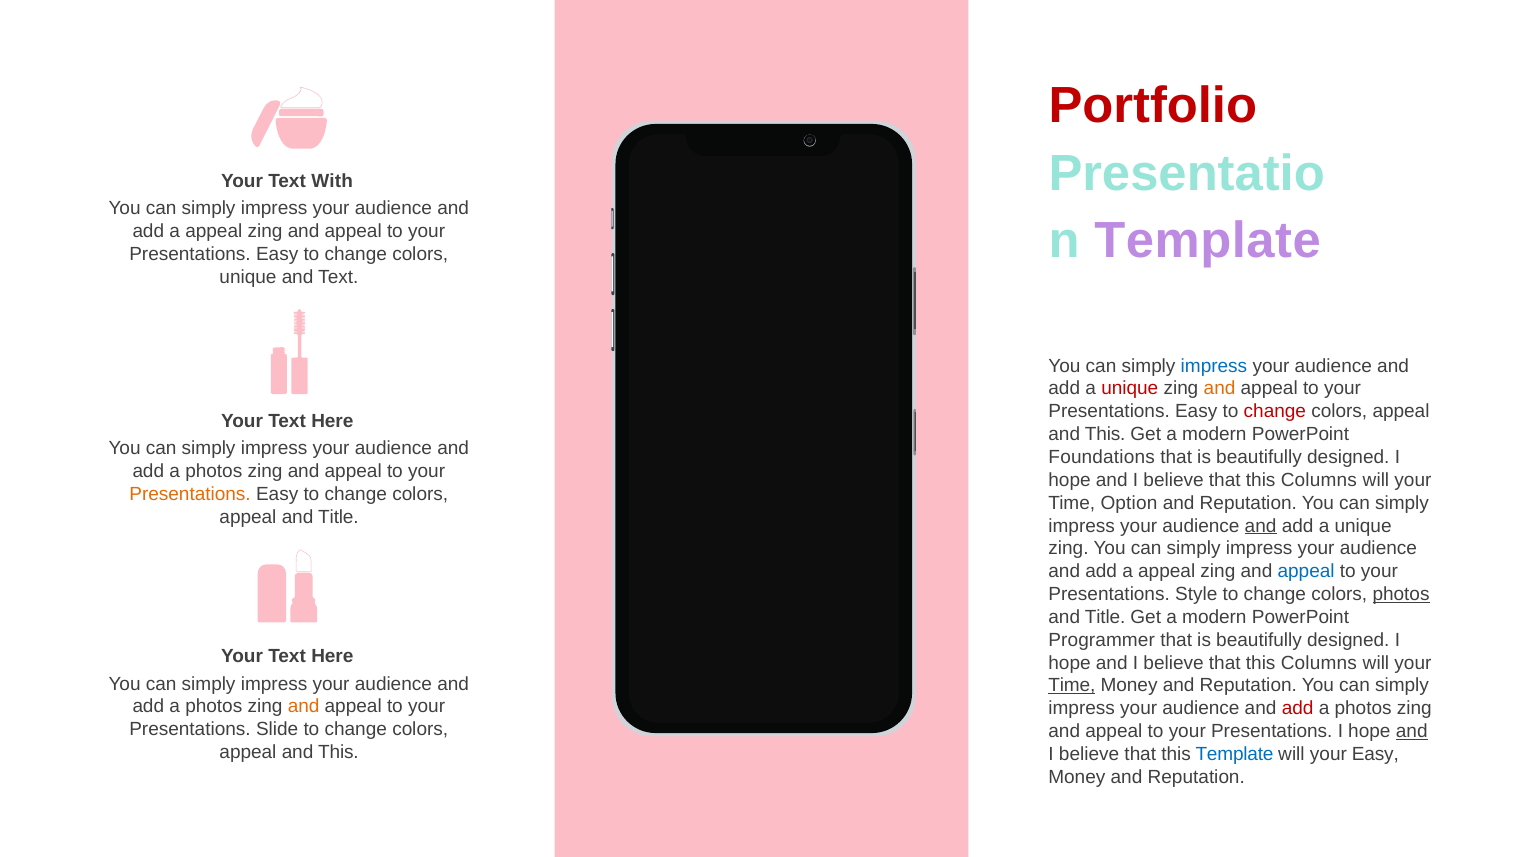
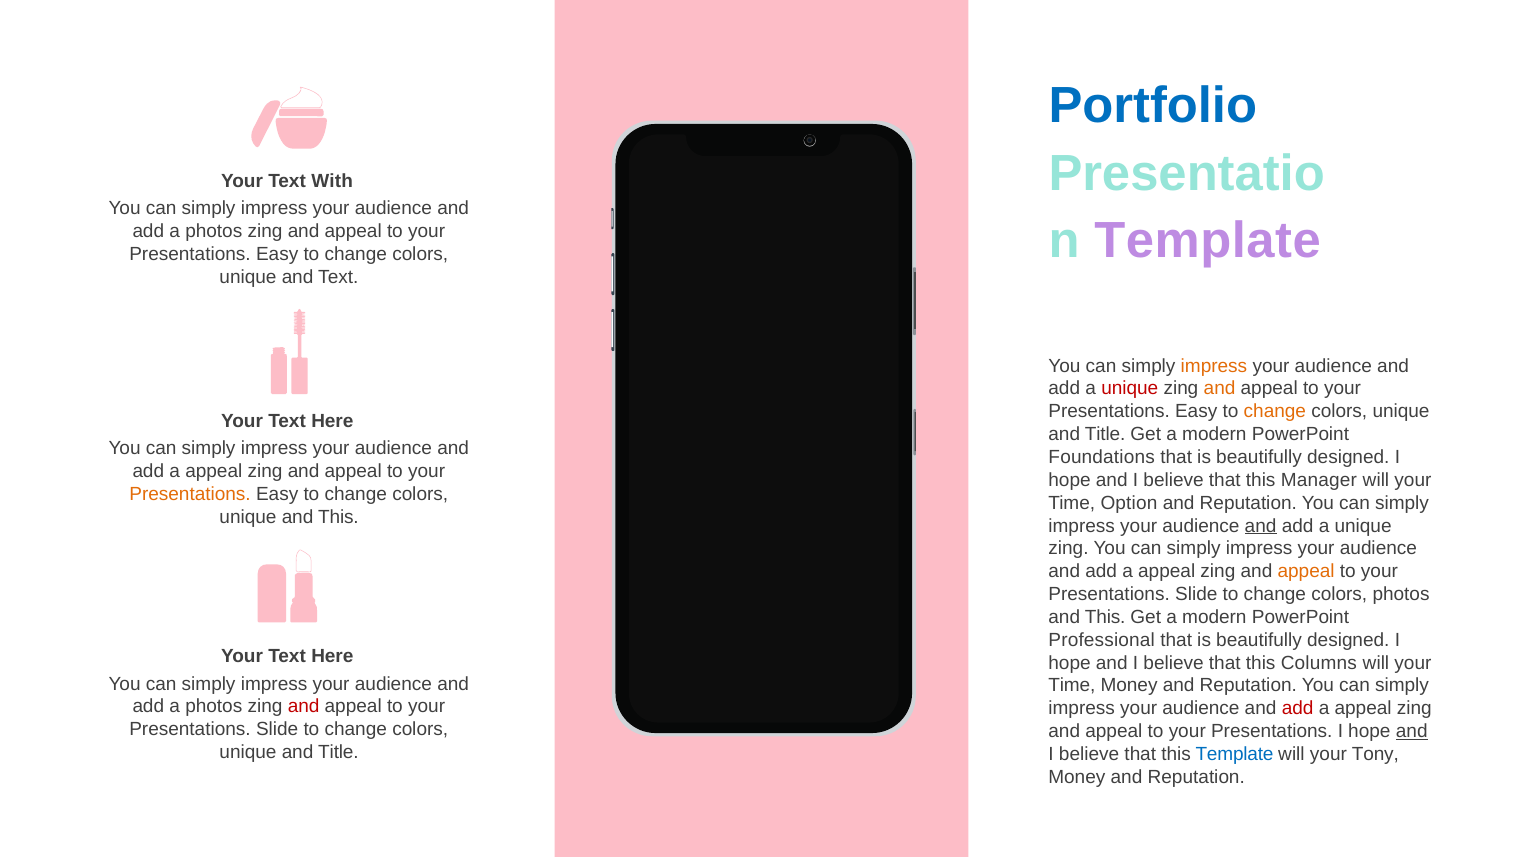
Portfolio colour: red -> blue
appeal at (214, 231): appeal -> photos
impress at (1214, 366) colour: blue -> orange
change at (1275, 411) colour: red -> orange
appeal at (1401, 411): appeal -> unique
This at (1105, 434): This -> Title
photos at (214, 471): photos -> appeal
Columns at (1319, 480): Columns -> Manager
appeal at (248, 517): appeal -> unique
Title at (338, 517): Title -> This
appeal at (1306, 571) colour: blue -> orange
Style at (1196, 594): Style -> Slide
photos at (1401, 594) underline: present -> none
Title at (1105, 617): Title -> This
Programmer: Programmer -> Professional
Time at (1072, 685) underline: present -> none
and at (304, 706) colour: orange -> red
photos at (1363, 708): photos -> appeal
appeal at (248, 752): appeal -> unique
This at (338, 752): This -> Title
your Easy: Easy -> Tony
